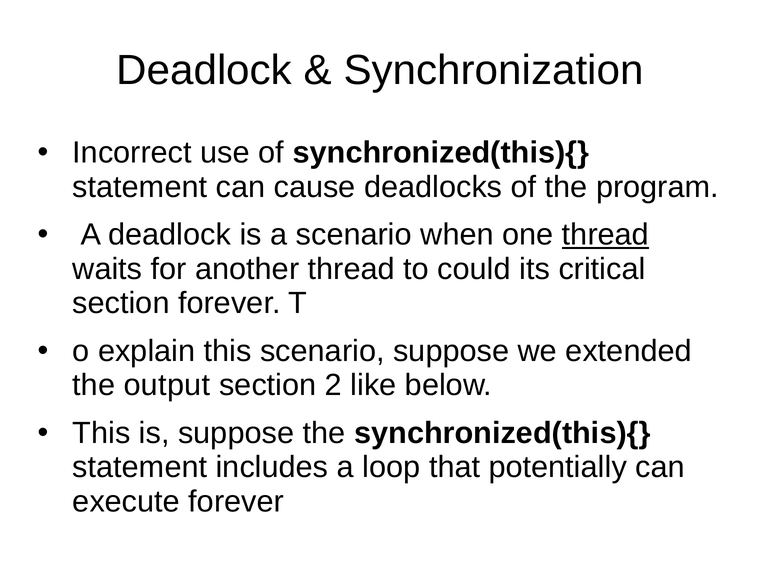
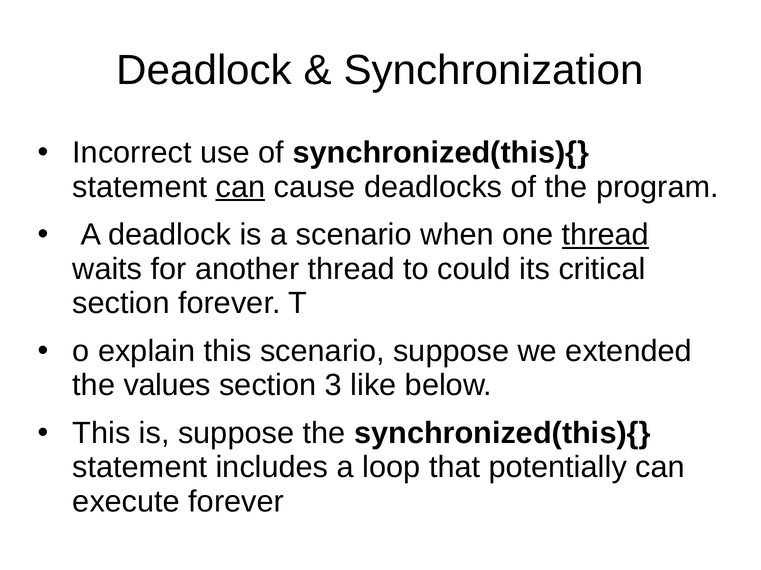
can at (240, 187) underline: none -> present
output: output -> values
2: 2 -> 3
